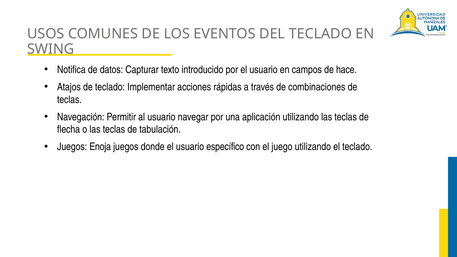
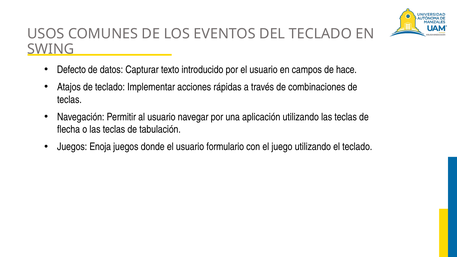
Notifica: Notifica -> Defecto
específico: específico -> formulario
